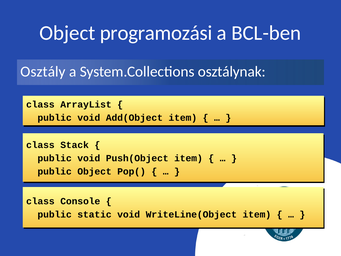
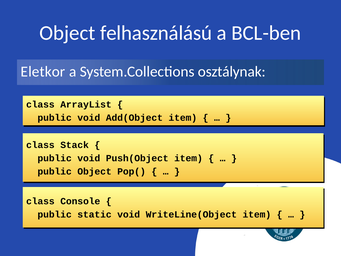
programozási: programozási -> felhasználású
Osztály: Osztály -> Eletkor
